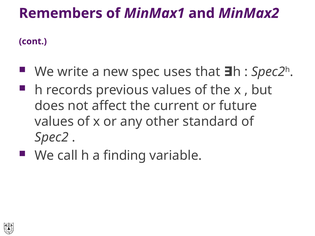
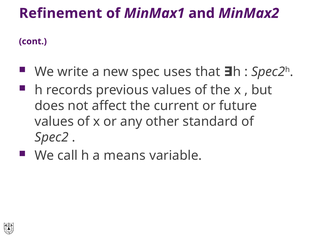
Remembers: Remembers -> Refinement
finding: finding -> means
